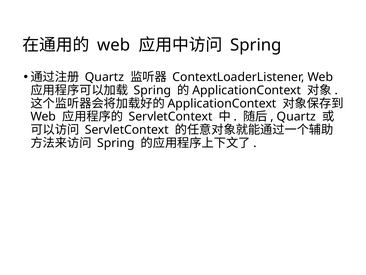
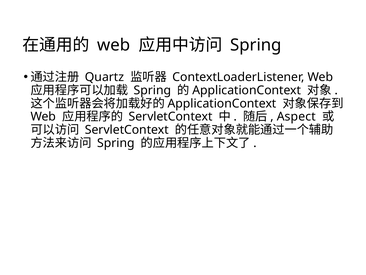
Quartz at (296, 116): Quartz -> Aspect
